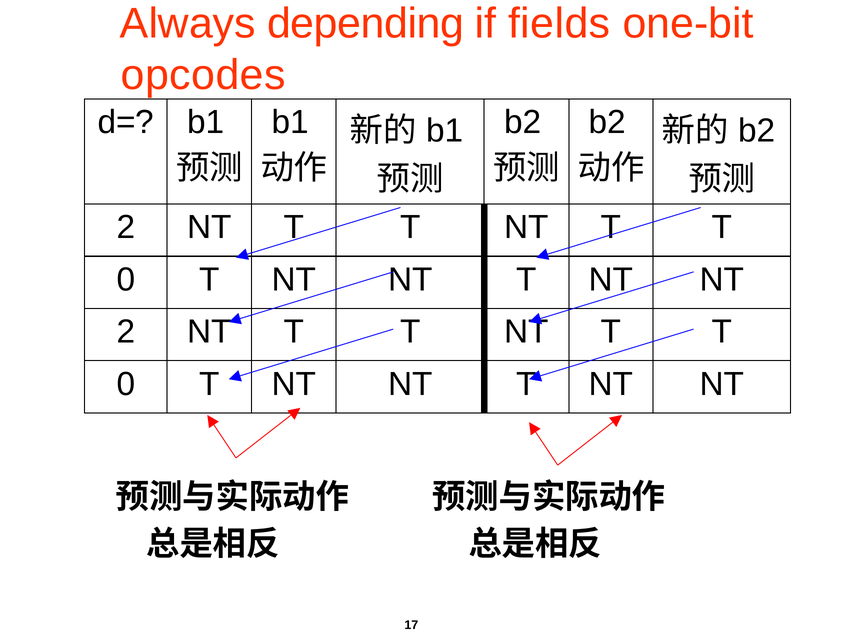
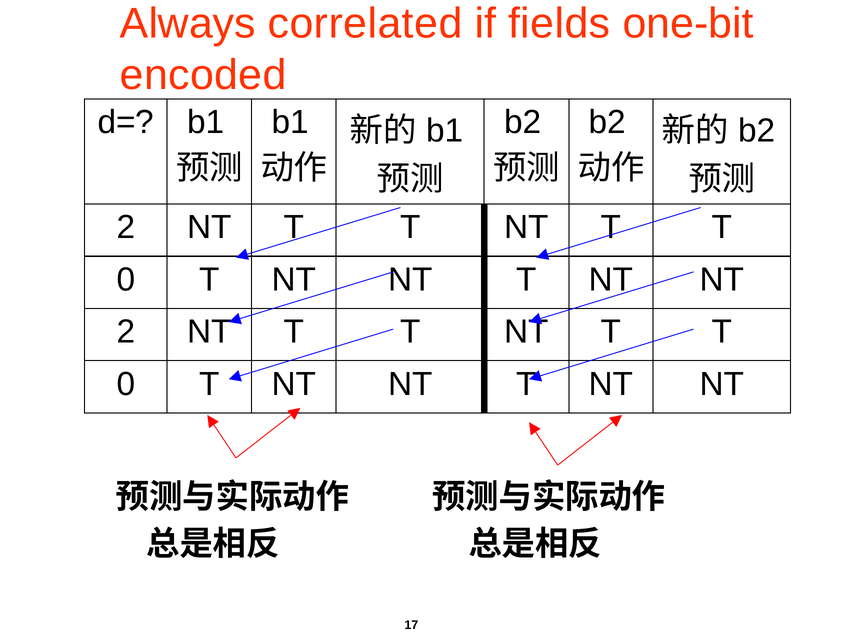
depending: depending -> correlated
opcodes: opcodes -> encoded
